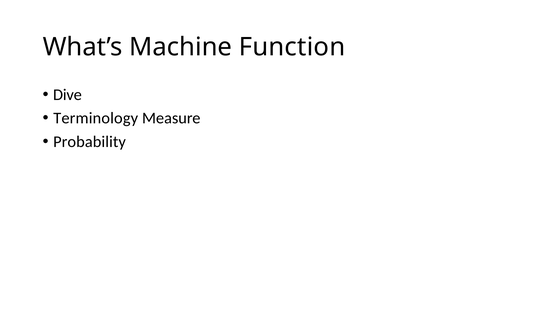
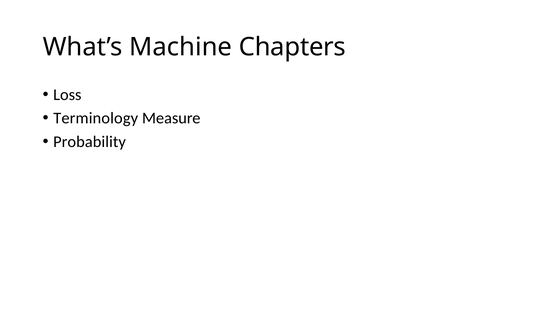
Function: Function -> Chapters
Dive: Dive -> Loss
